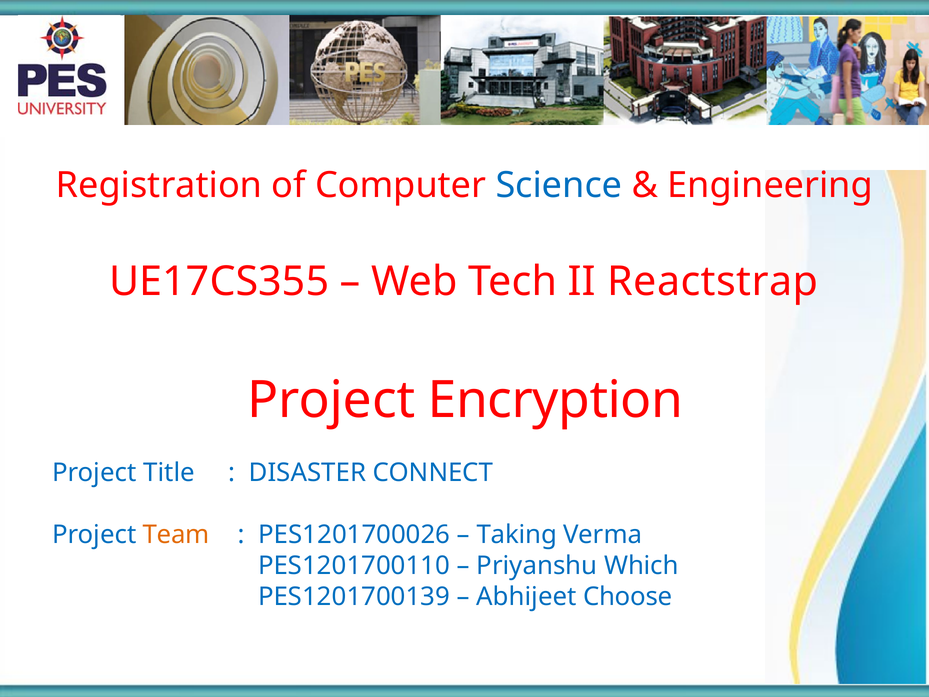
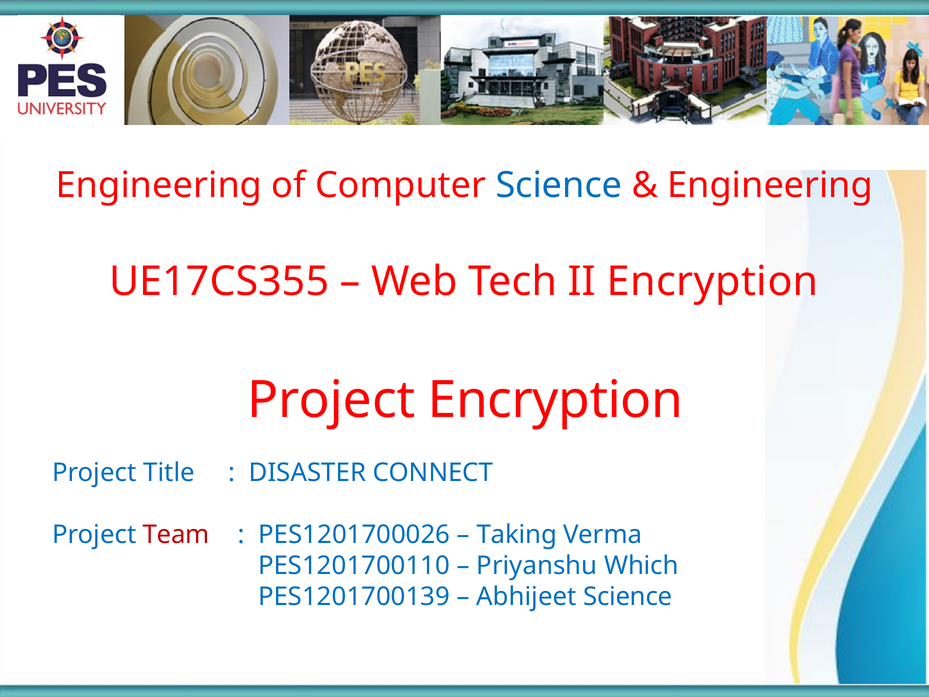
Registration at (159, 185): Registration -> Engineering
II Reactstrap: Reactstrap -> Encryption
Team colour: orange -> red
Abhijeet Choose: Choose -> Science
